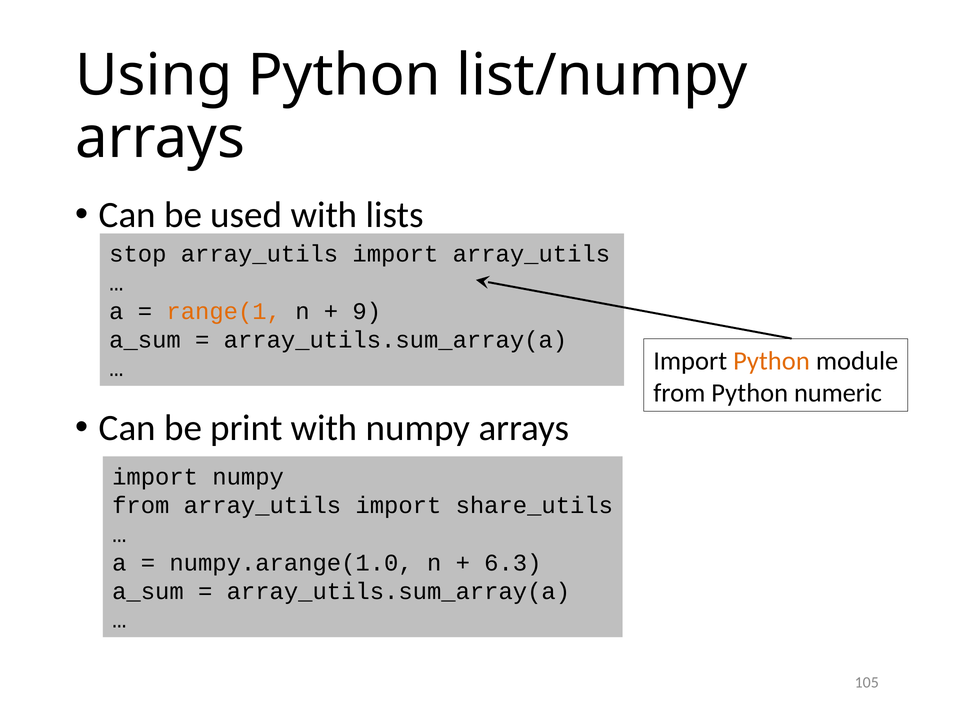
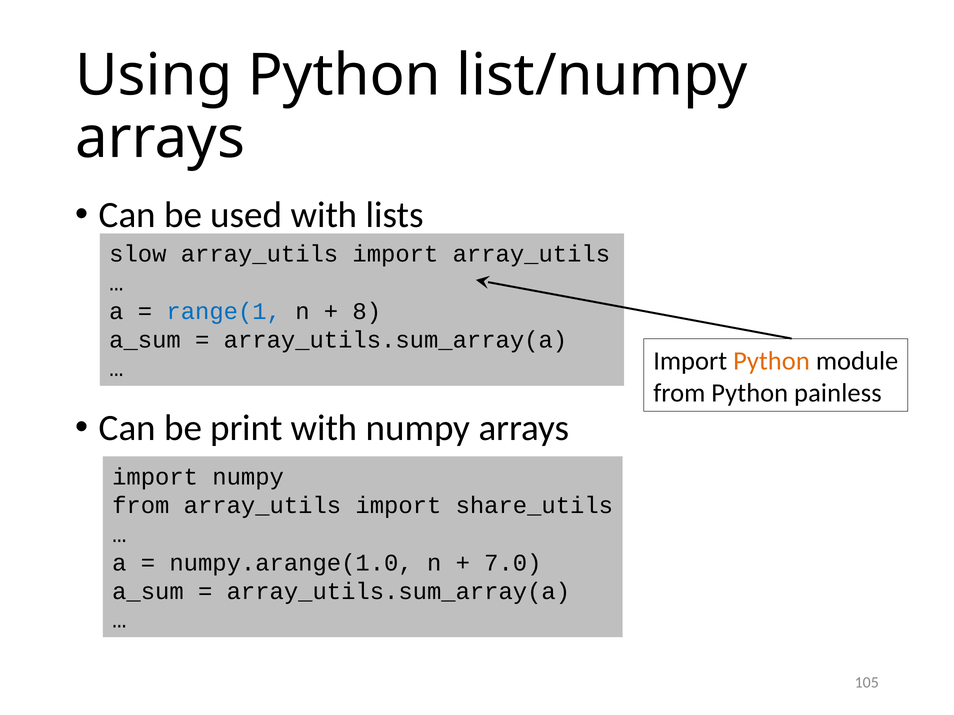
stop: stop -> slow
range(1 colour: orange -> blue
9: 9 -> 8
numeric: numeric -> painless
6.3: 6.3 -> 7.0
